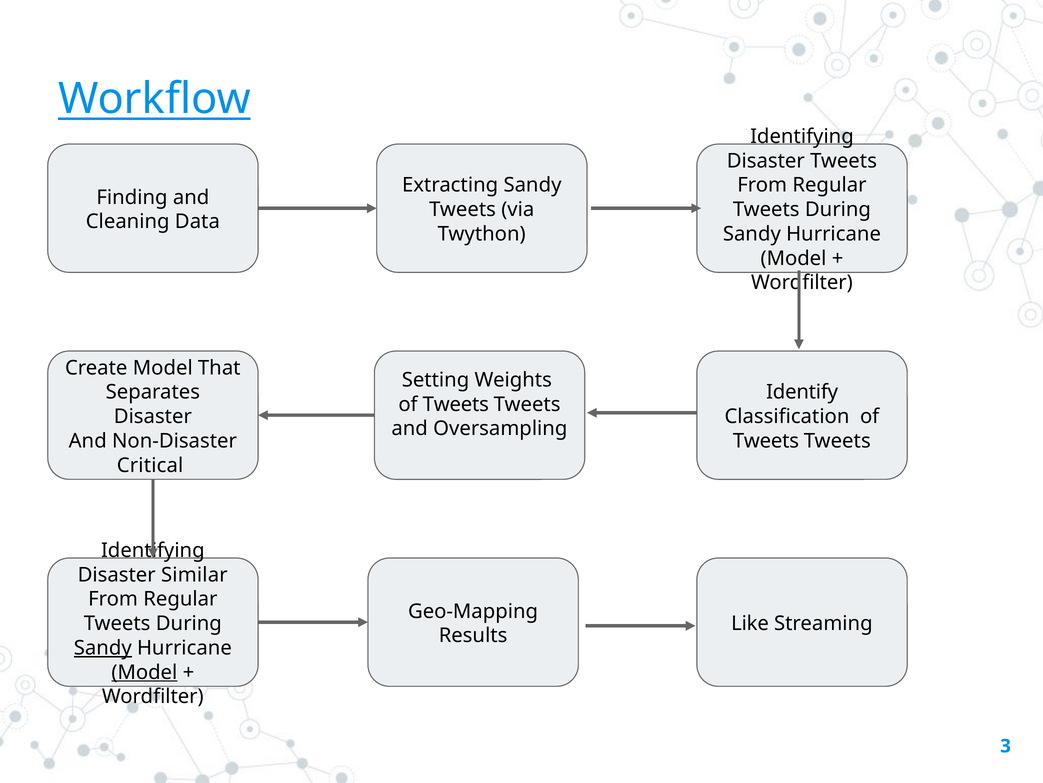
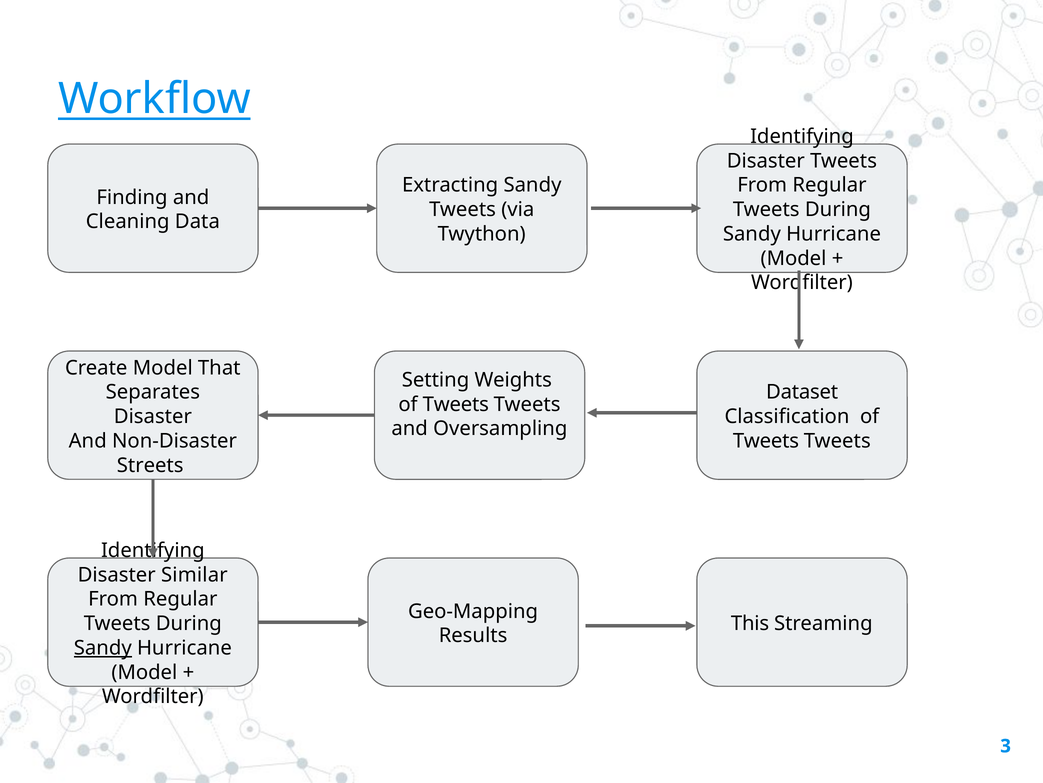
Identify: Identify -> Dataset
Critical: Critical -> Streets
Like: Like -> This
Model at (144, 672) underline: present -> none
